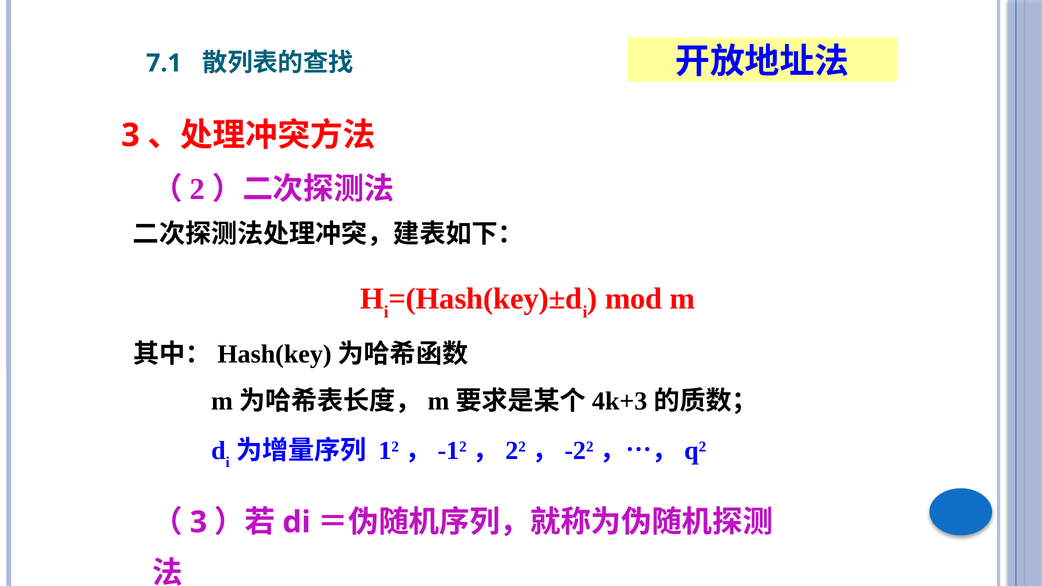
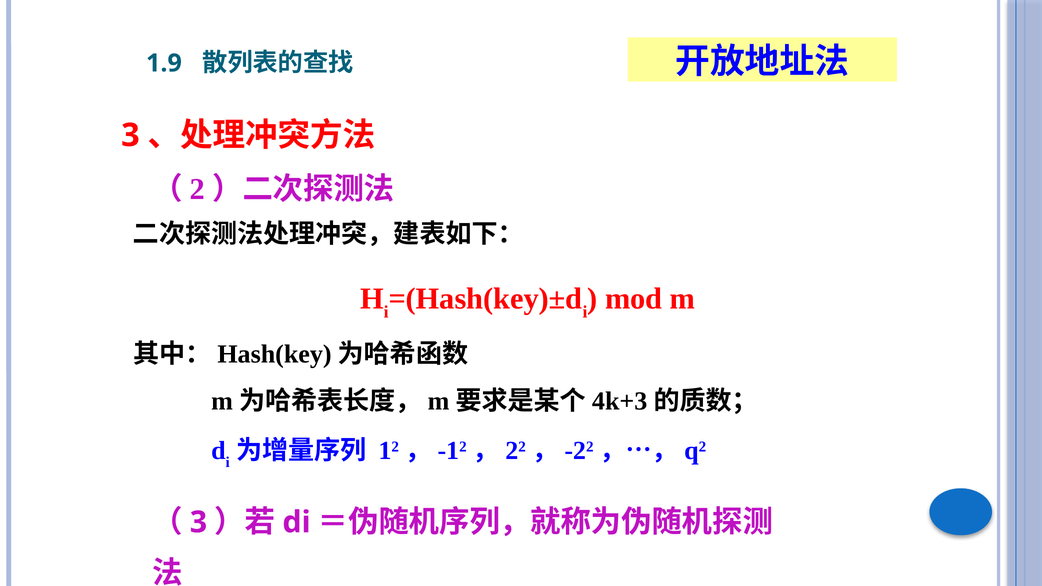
7.1: 7.1 -> 1.9
